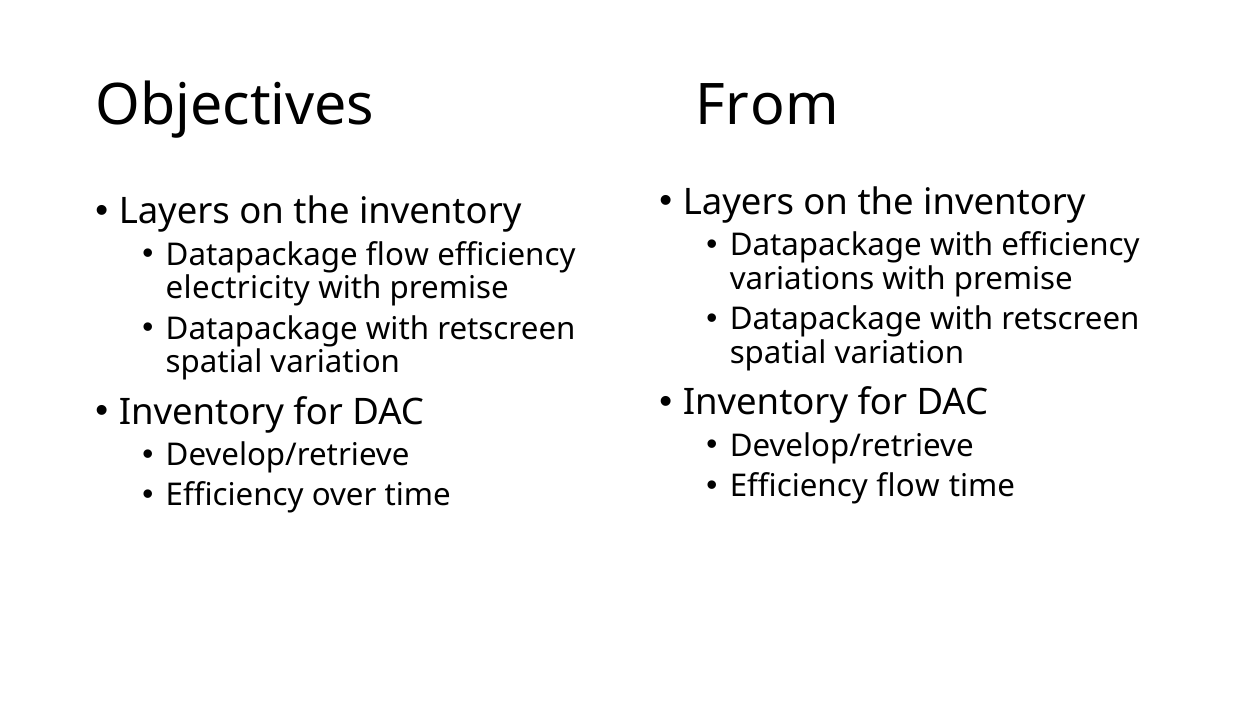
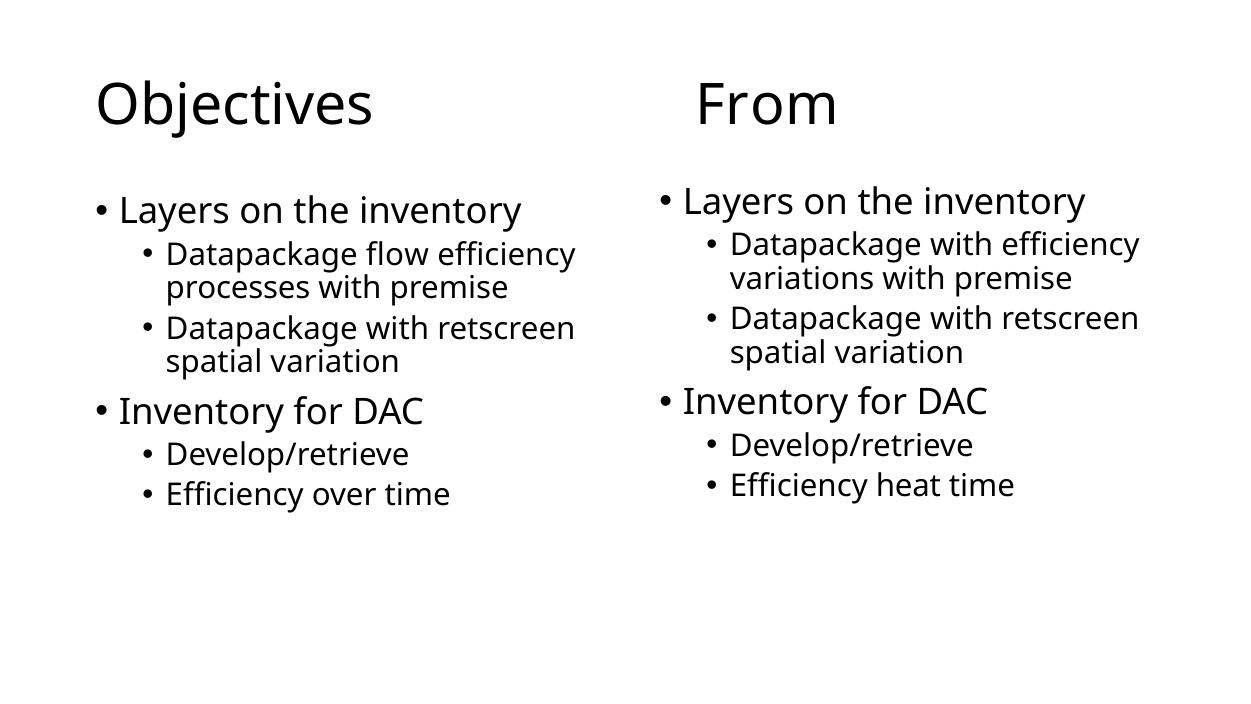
electricity: electricity -> processes
Efficiency flow: flow -> heat
